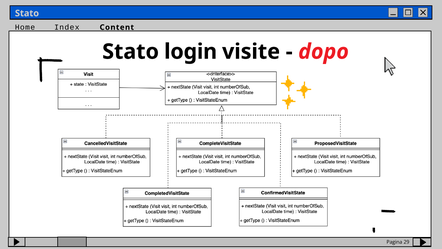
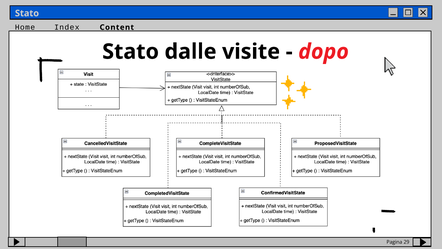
login: login -> dalle
